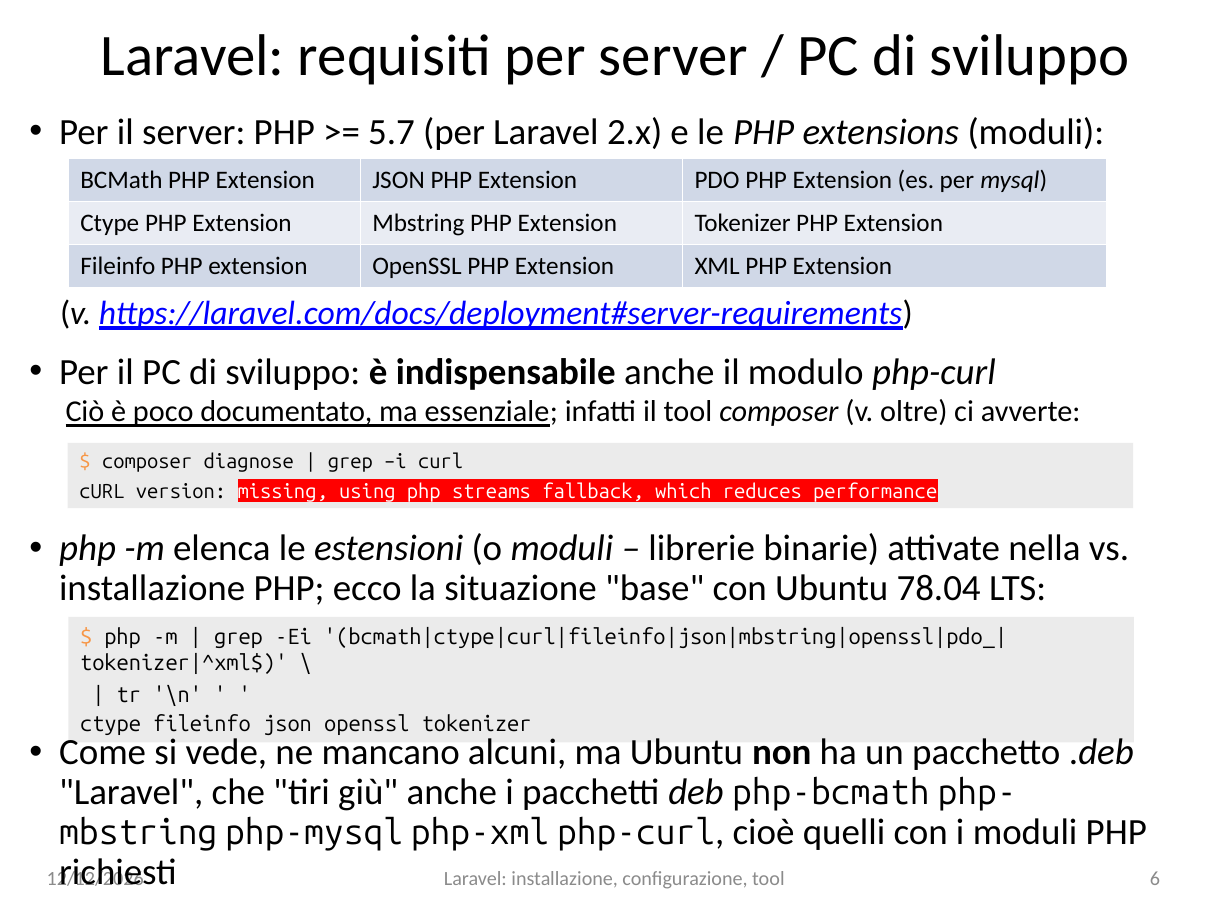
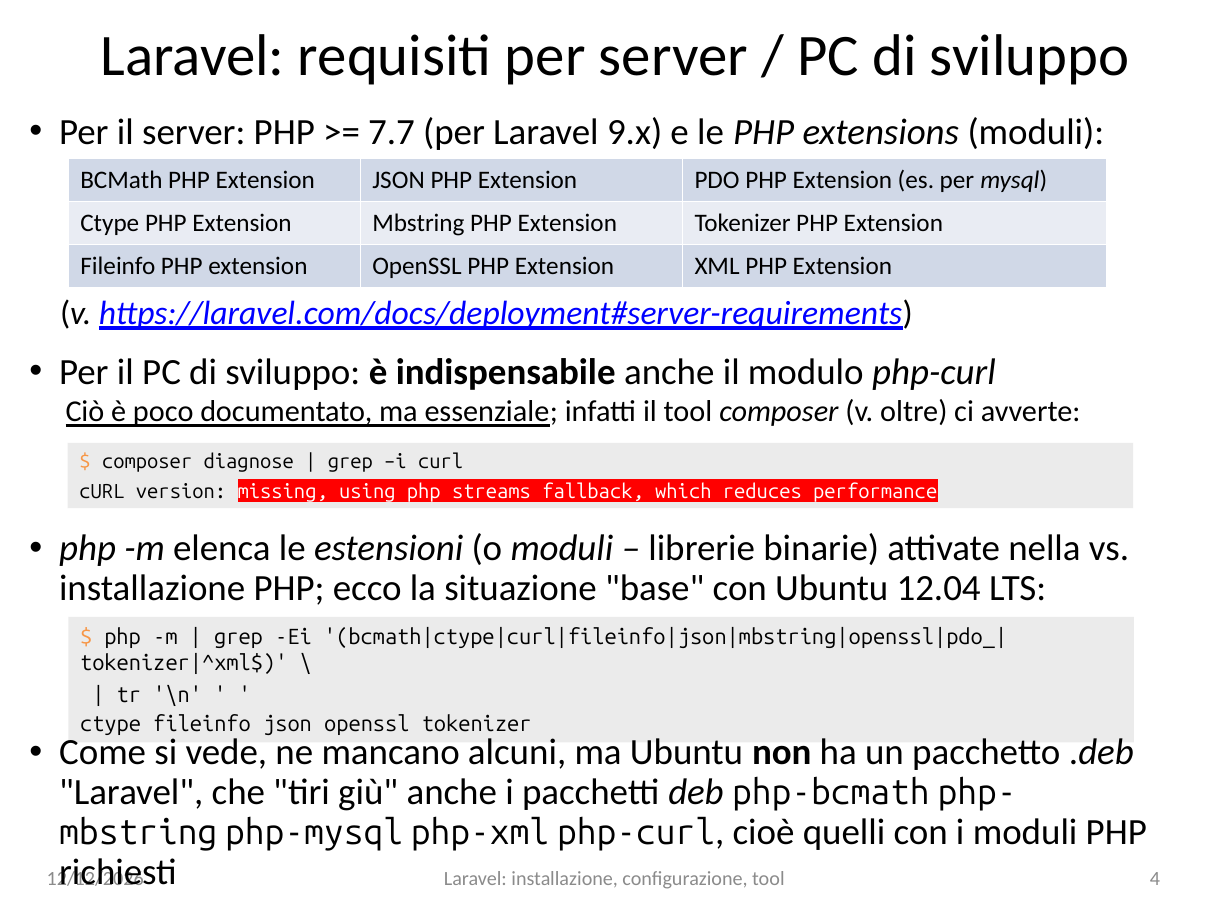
5.7: 5.7 -> 7.7
2.x: 2.x -> 9.x
78.04: 78.04 -> 12.04
6: 6 -> 4
